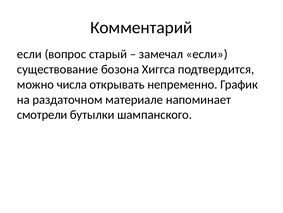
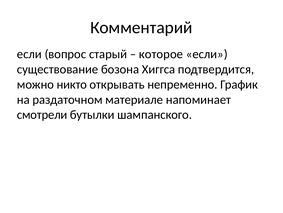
замечал: замечал -> которое
числа: числа -> никто
